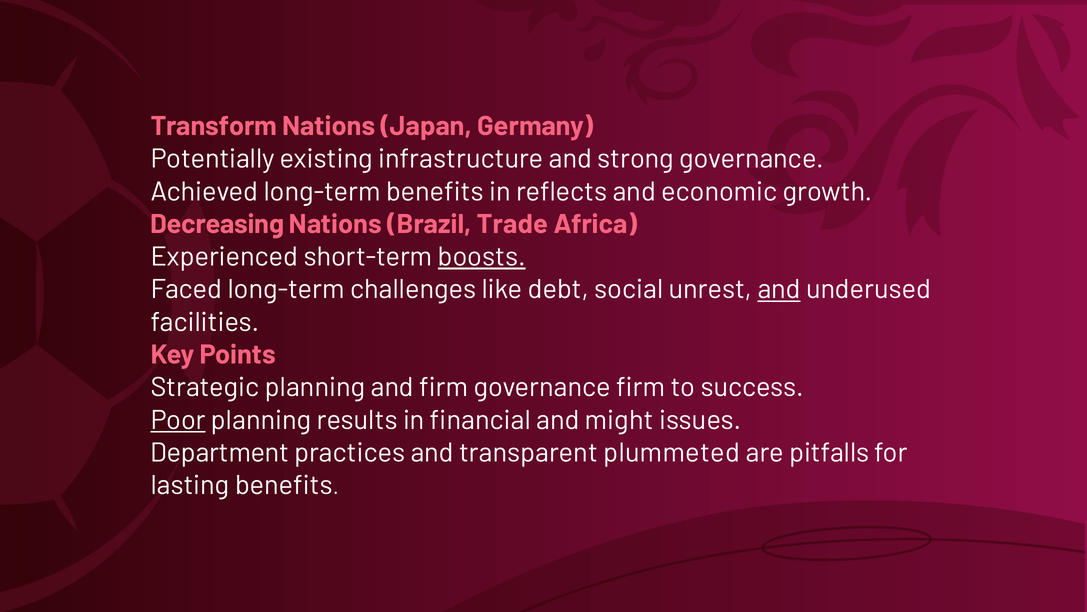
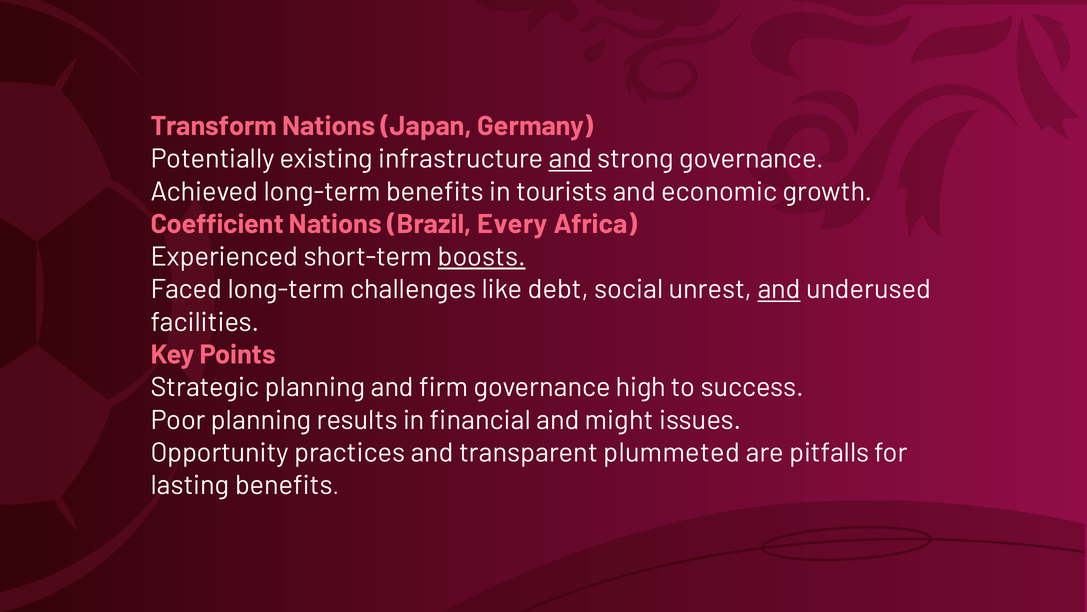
and at (570, 159) underline: none -> present
reflects: reflects -> tourists
Decreasing: Decreasing -> Coefficient
Trade: Trade -> Every
governance firm: firm -> high
Poor underline: present -> none
Department: Department -> Opportunity
